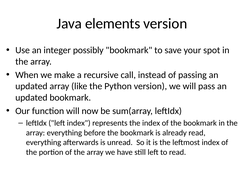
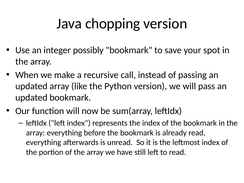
elements: elements -> chopping
